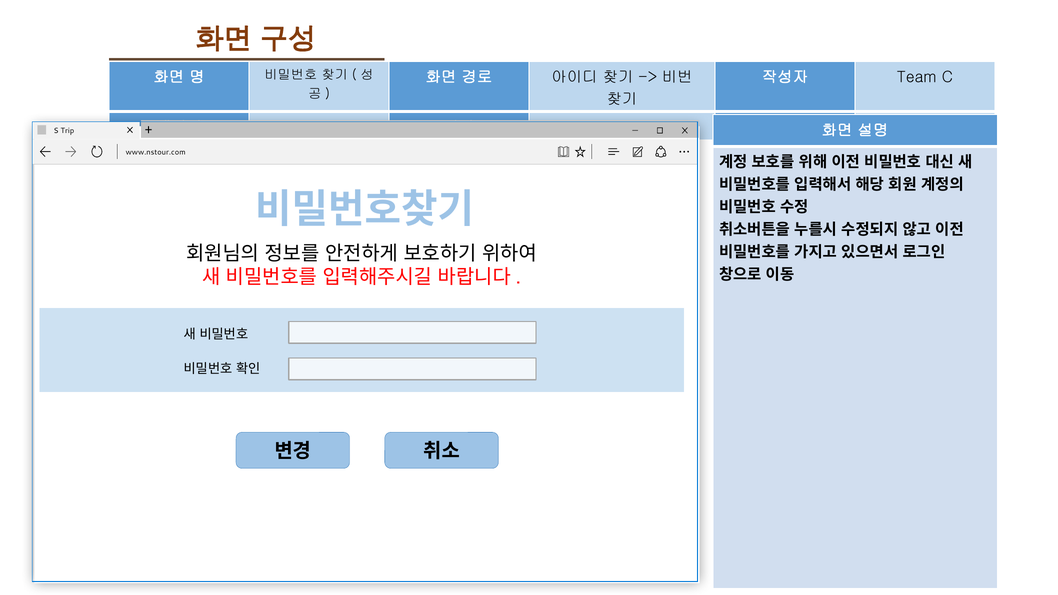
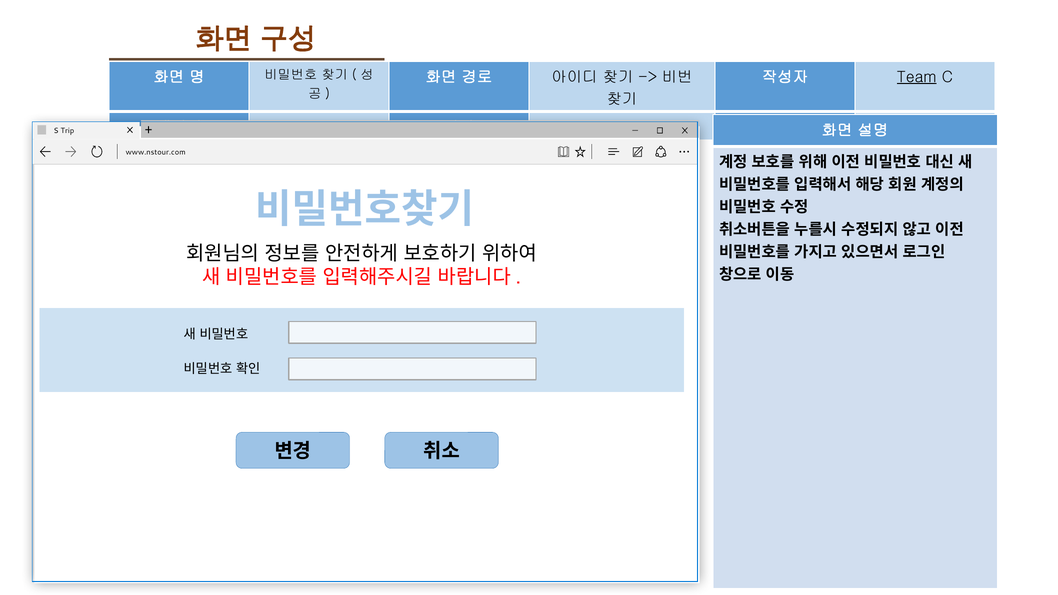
Team underline: none -> present
